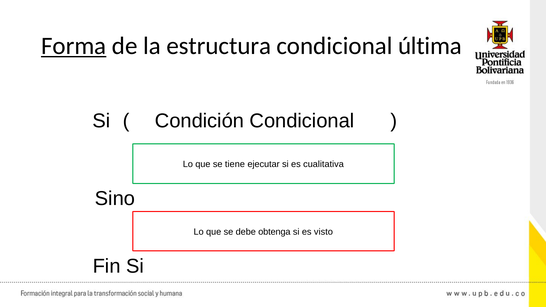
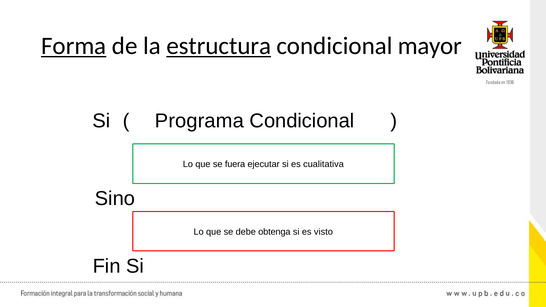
estructura underline: none -> present
última: última -> mayor
Condición: Condición -> Programa
tiene: tiene -> fuera
